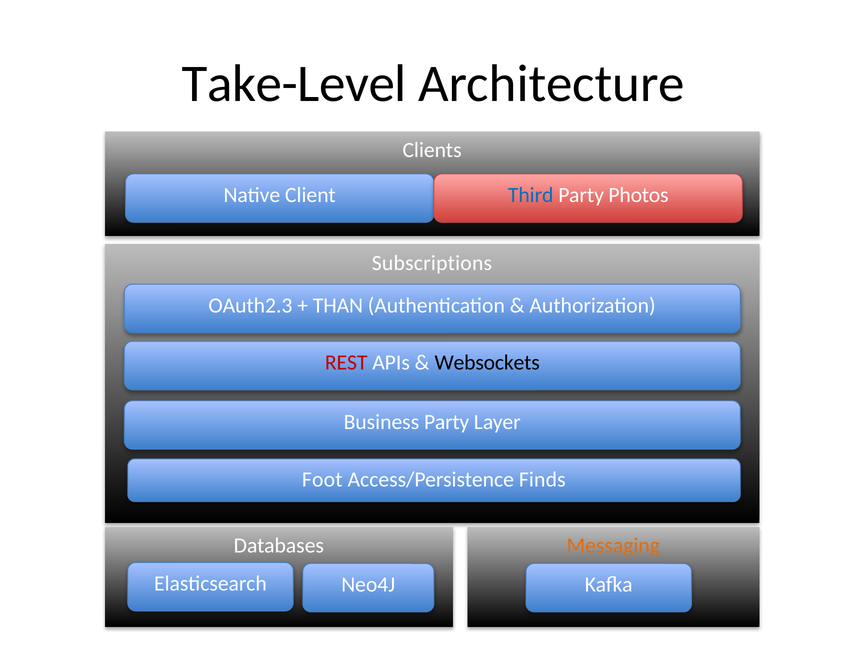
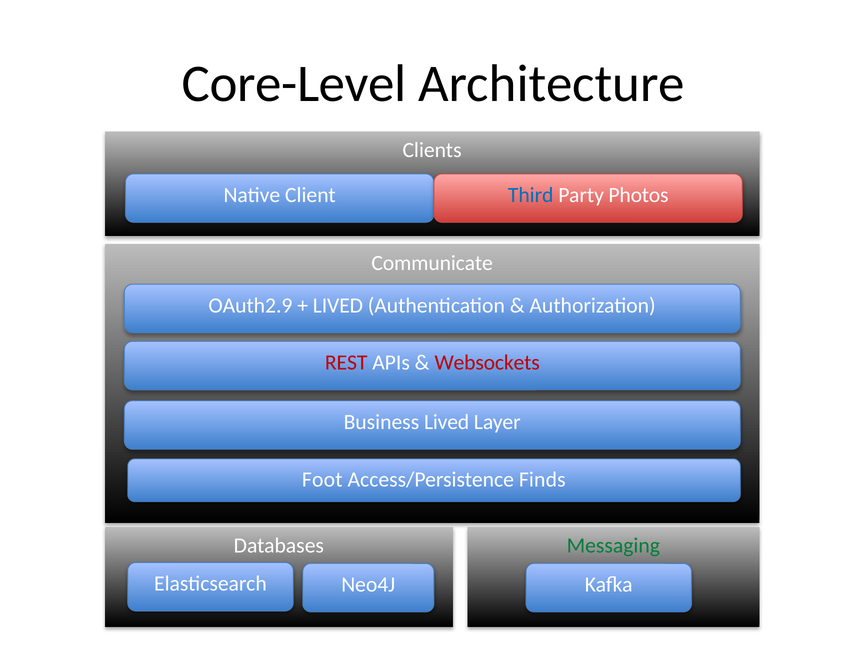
Take-Level: Take-Level -> Core-Level
Subscriptions: Subscriptions -> Communicate
OAuth2.3: OAuth2.3 -> OAuth2.9
THAN at (338, 305): THAN -> LIVED
Websockets colour: black -> red
Business Party: Party -> Lived
Messaging colour: orange -> green
